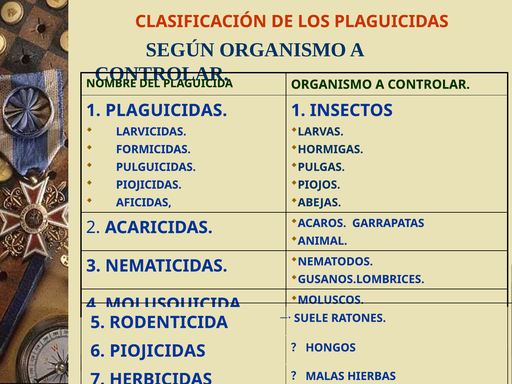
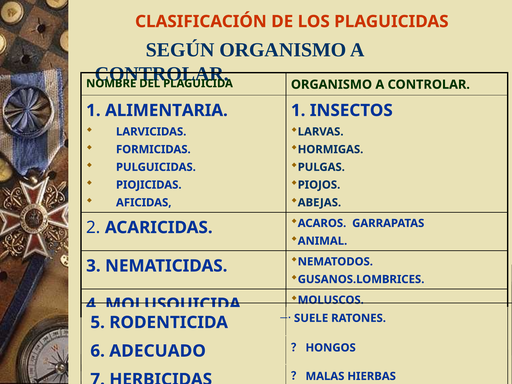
1 PLAGUICIDAS: PLAGUICIDAS -> ALIMENTARIA
6 PIOJICIDAS: PIOJICIDAS -> ADECUADO
